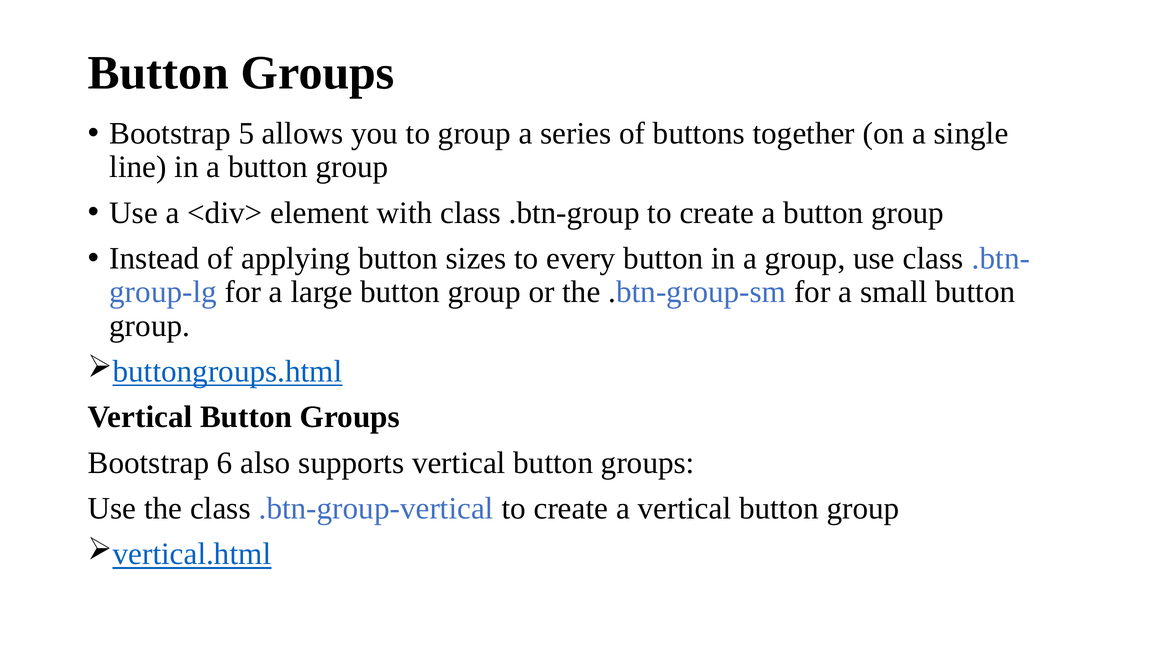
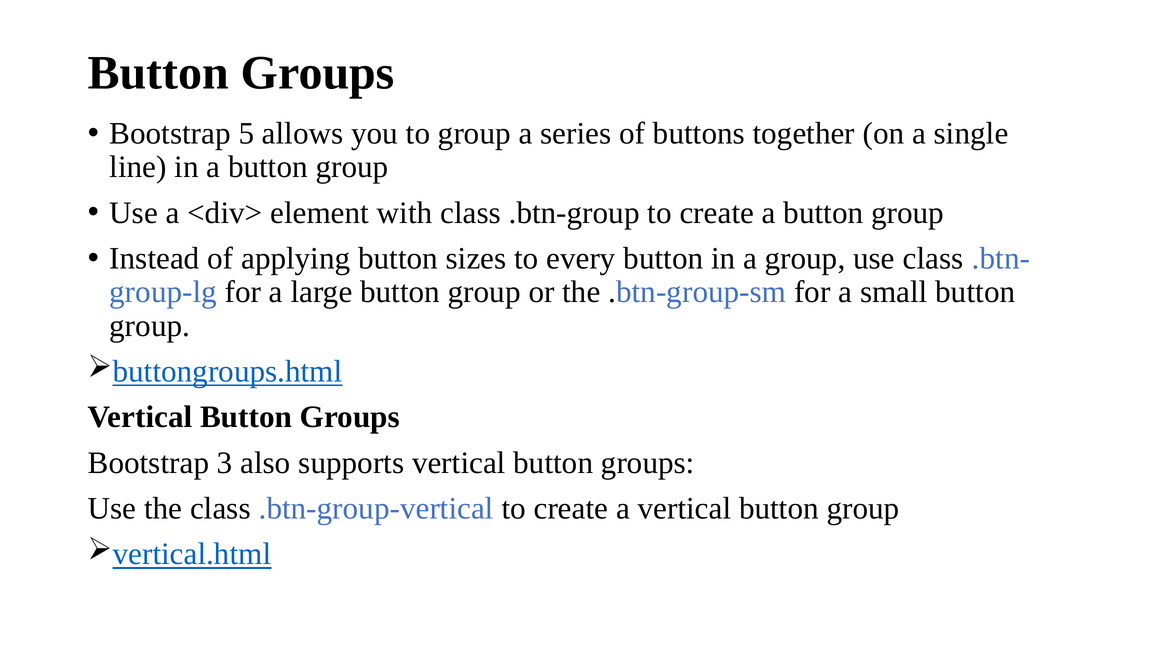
6: 6 -> 3
